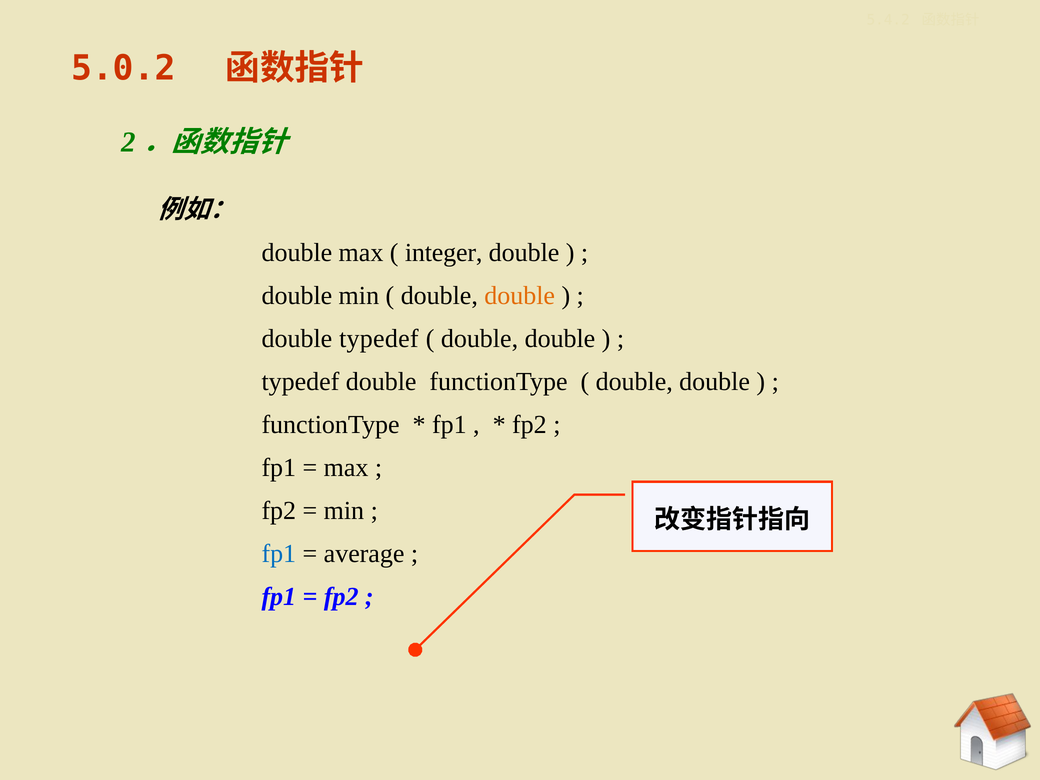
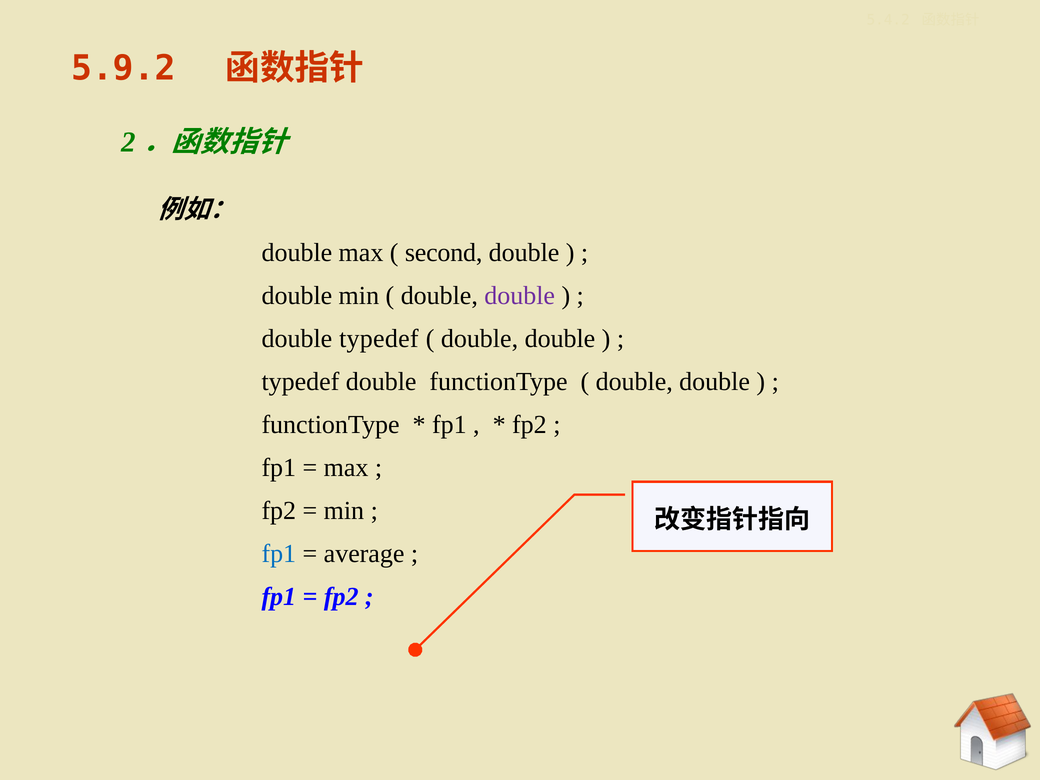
5.0.2: 5.0.2 -> 5.9.2
integer: integer -> second
double at (520, 296) colour: orange -> purple
